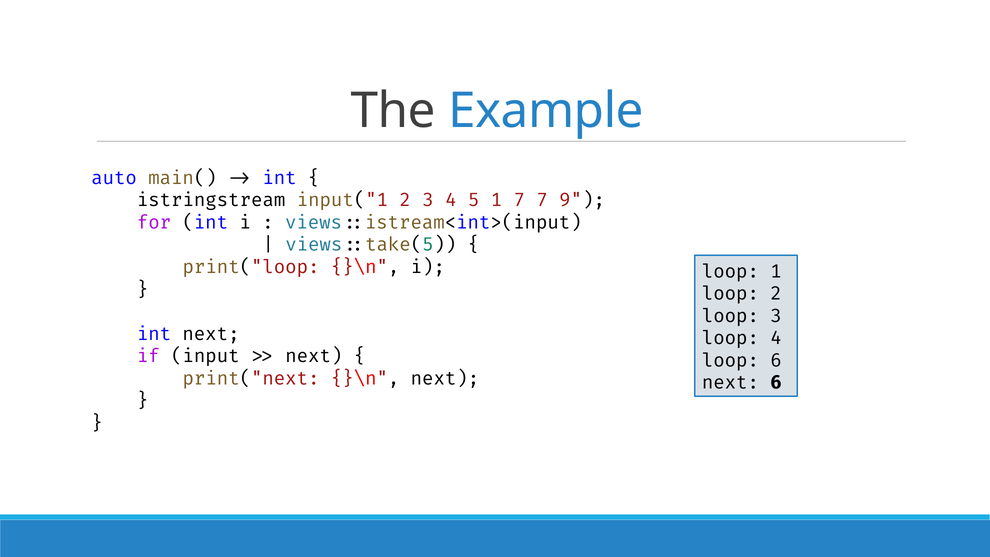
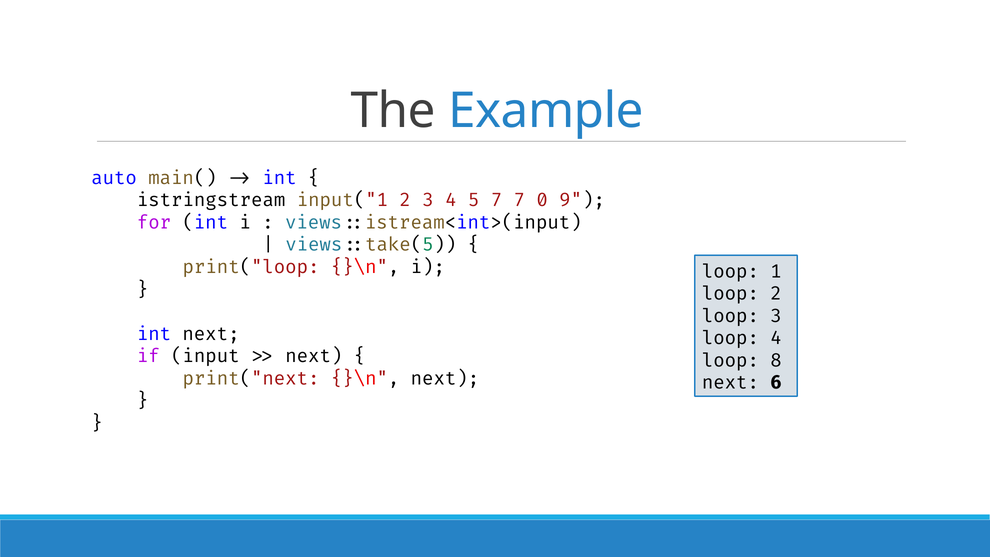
5 1: 1 -> 7
7 7: 7 -> 0
loop 6: 6 -> 8
